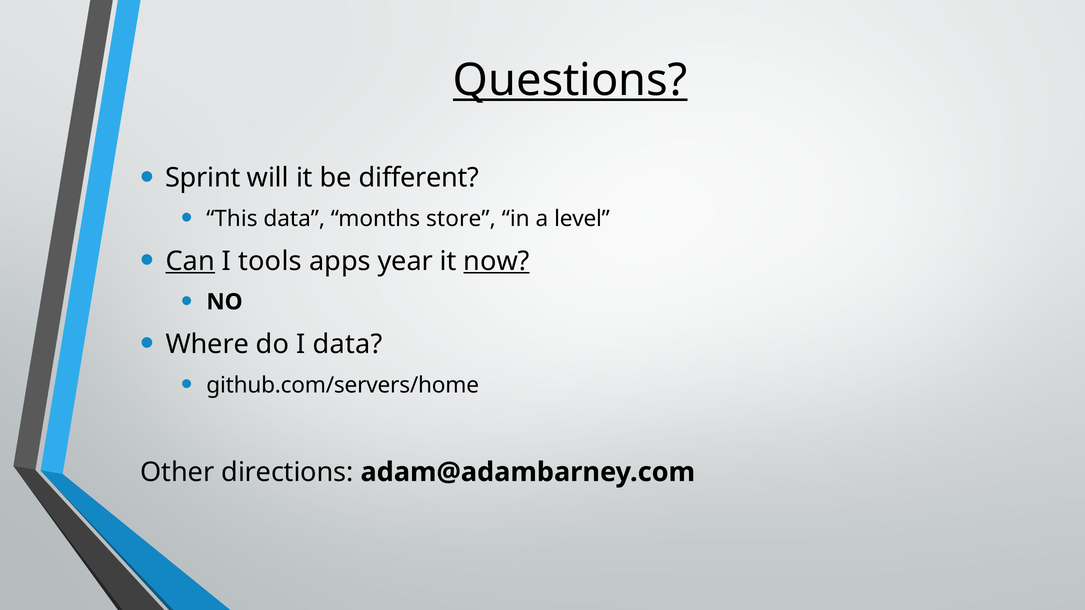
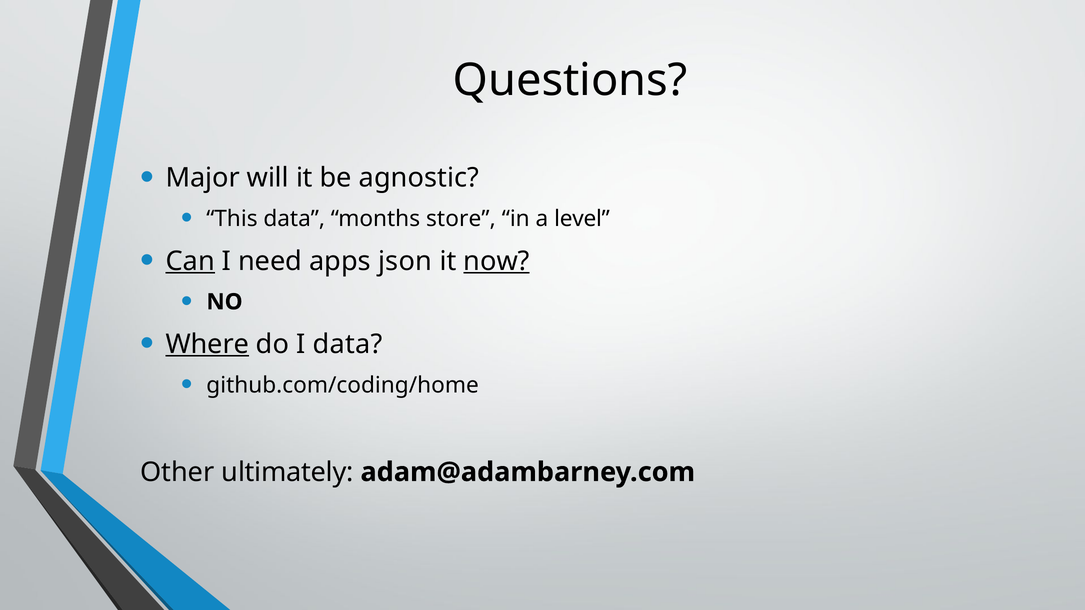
Questions underline: present -> none
Sprint: Sprint -> Major
different: different -> agnostic
tools: tools -> need
year: year -> json
Where underline: none -> present
github.com/servers/home: github.com/servers/home -> github.com/coding/home
directions: directions -> ultimately
